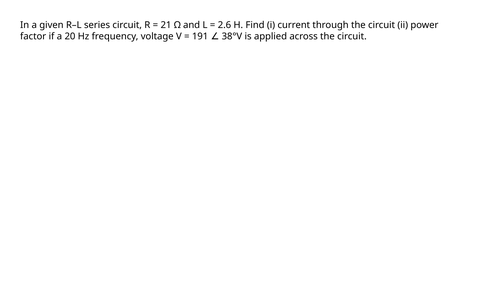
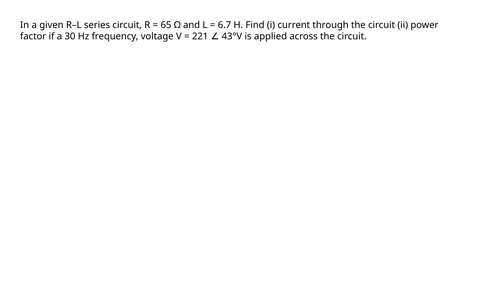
21: 21 -> 65
2.6: 2.6 -> 6.7
20: 20 -> 30
191: 191 -> 221
38°V: 38°V -> 43°V
